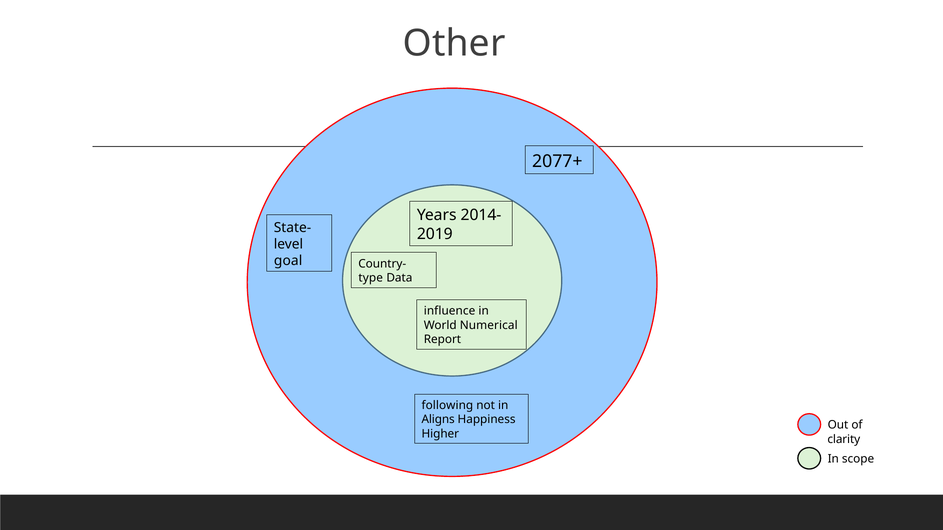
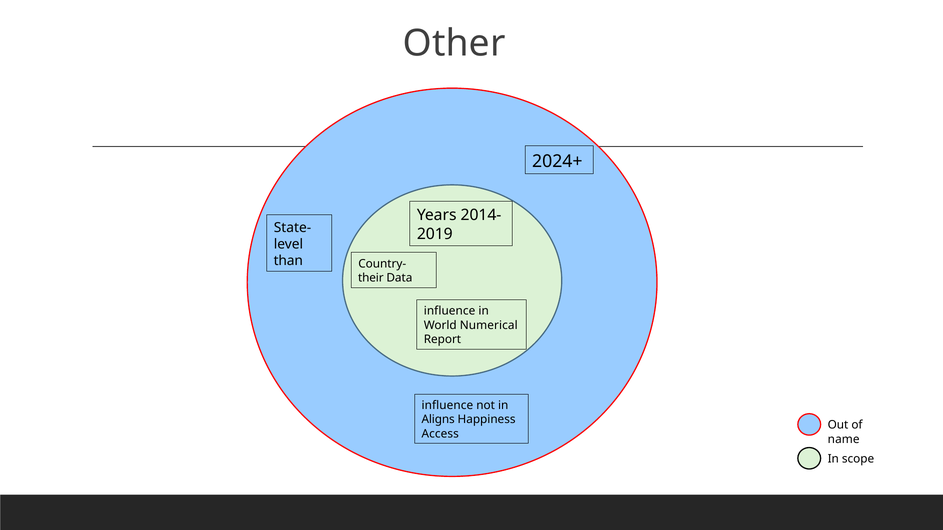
2077+: 2077+ -> 2024+
goal: goal -> than
type: type -> their
following at (447, 406): following -> influence
Higher: Higher -> Access
clarity: clarity -> name
